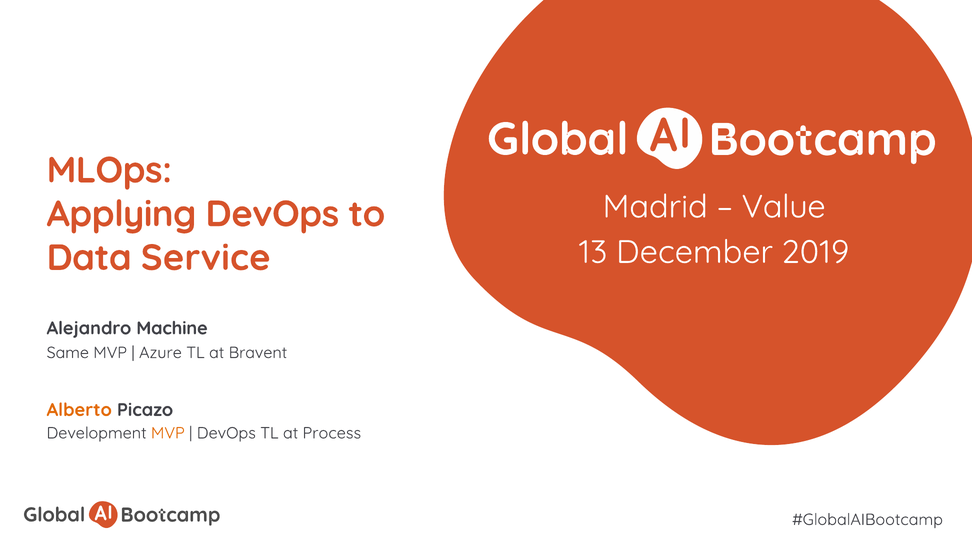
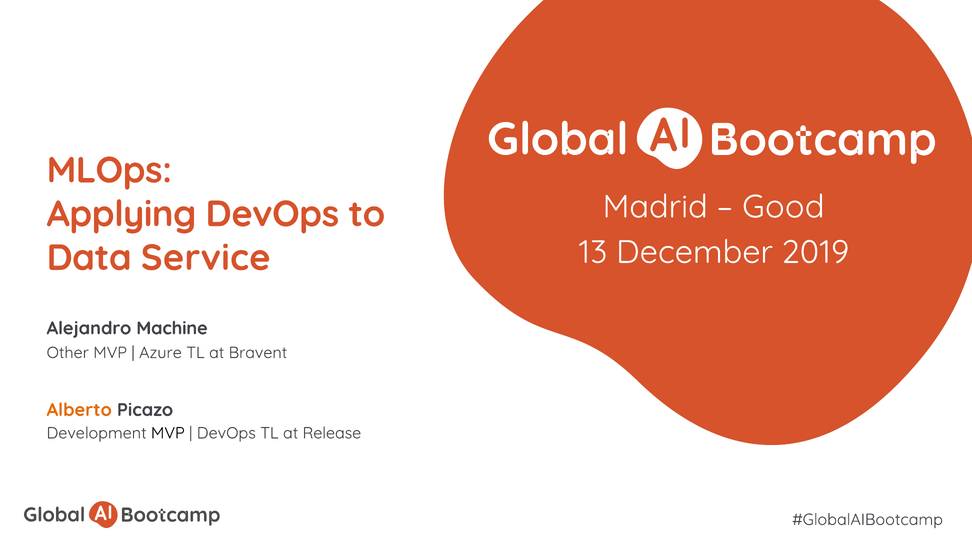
Value: Value -> Good
Same: Same -> Other
MVP at (168, 433) colour: orange -> black
Process: Process -> Release
